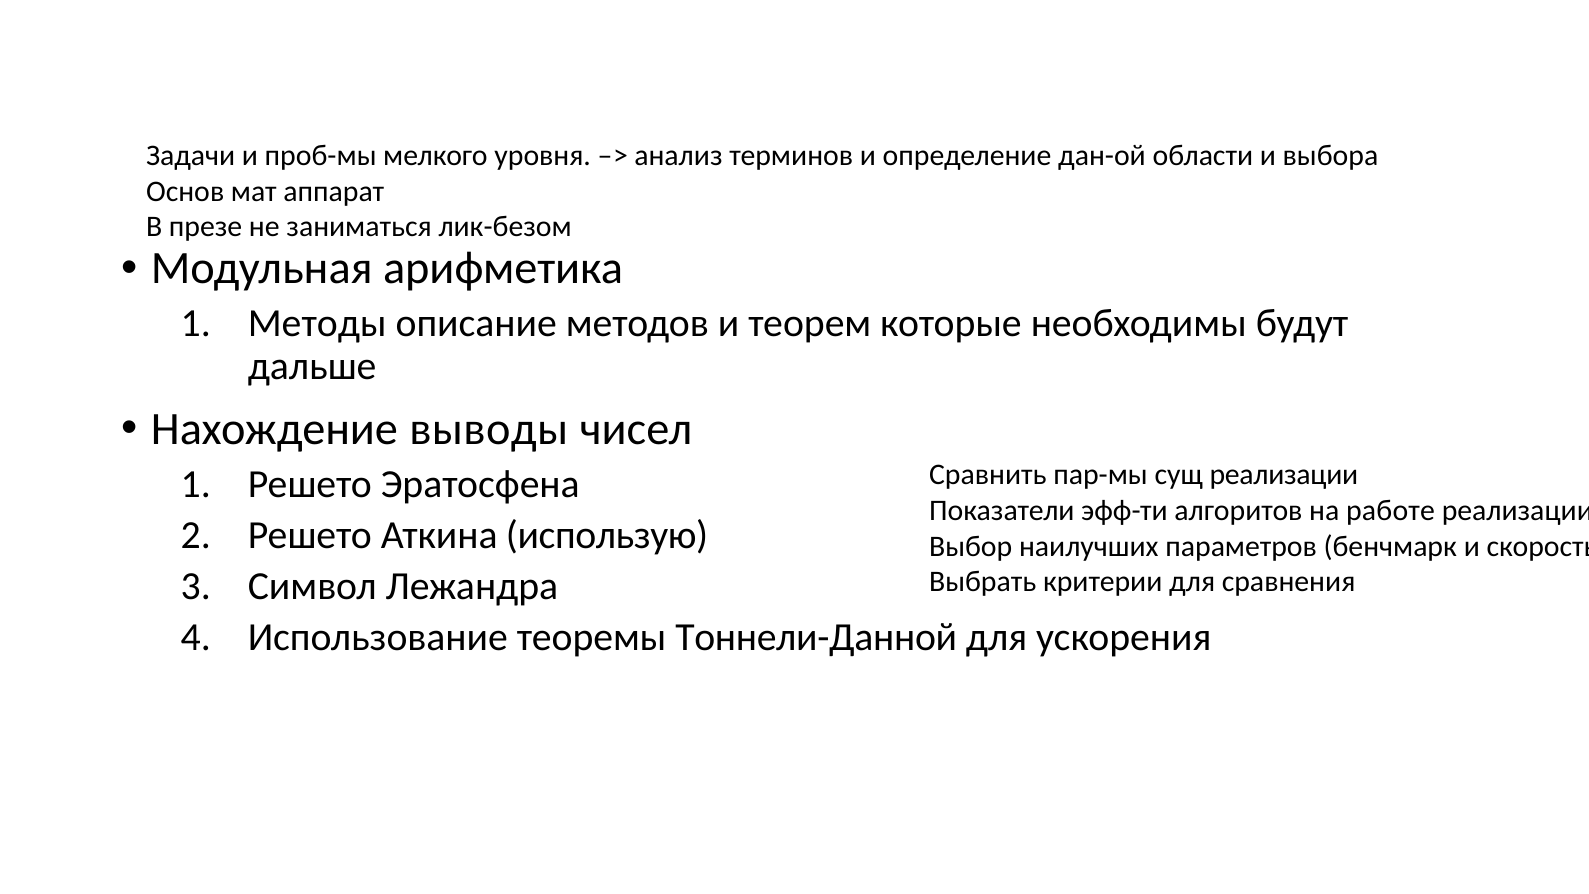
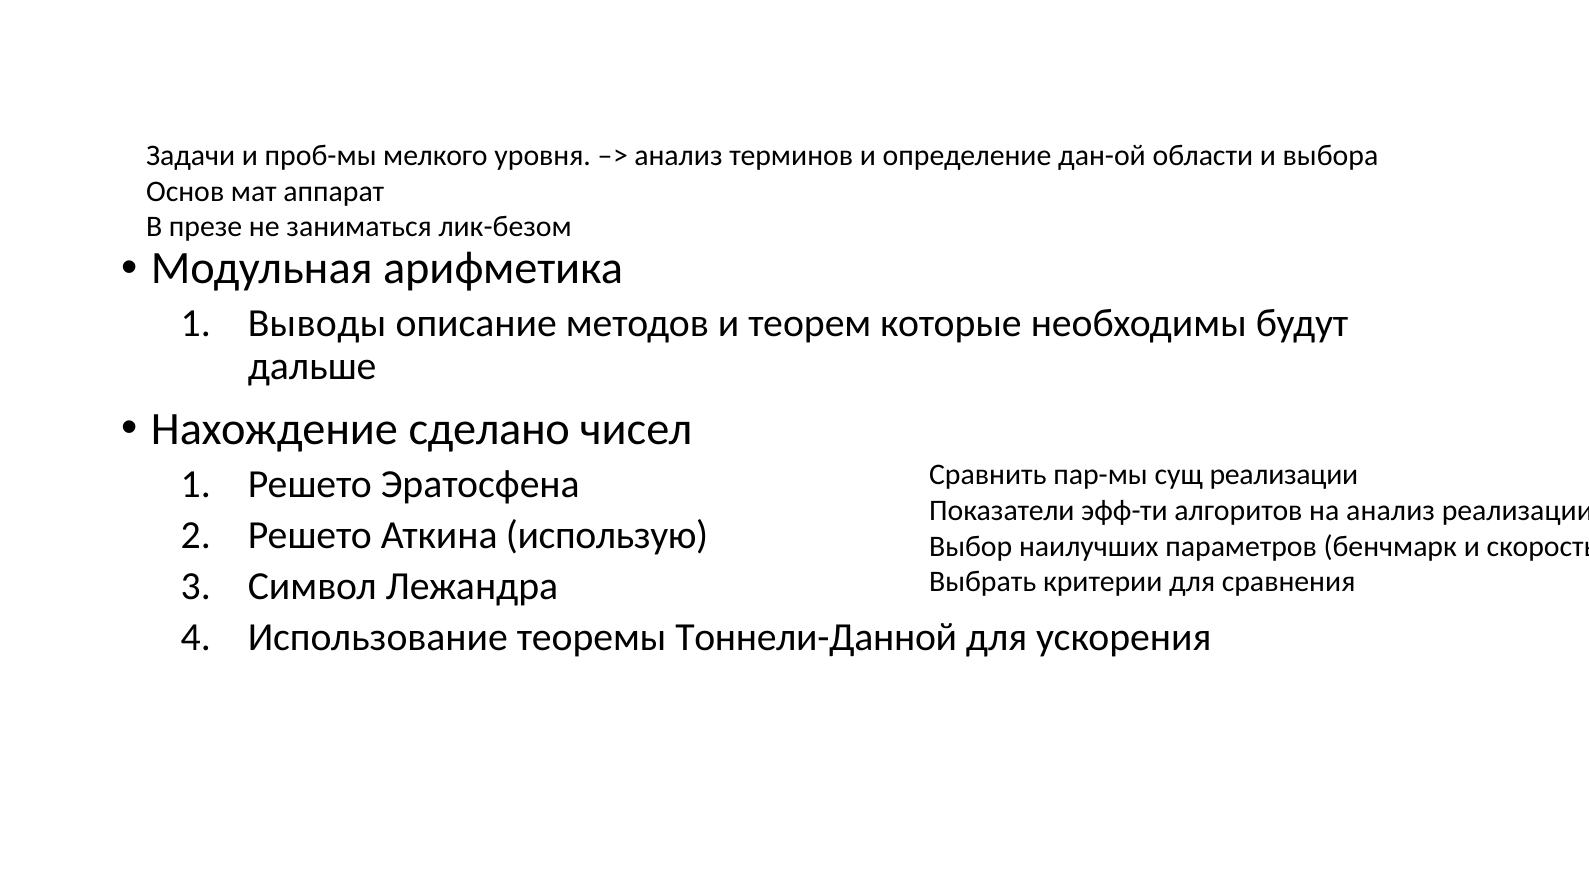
Методы: Методы -> Выводы
выводы: выводы -> сделано
на работе: работе -> анализ
